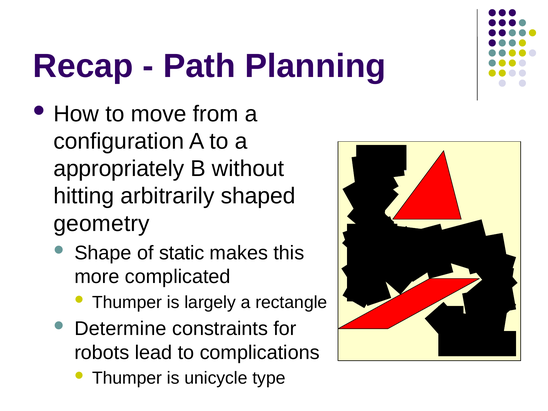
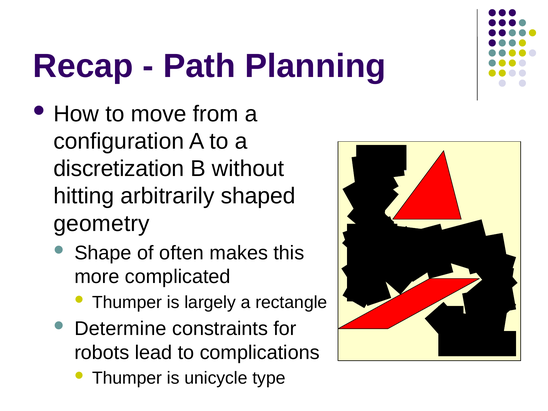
appropriately: appropriately -> discretization
static: static -> often
